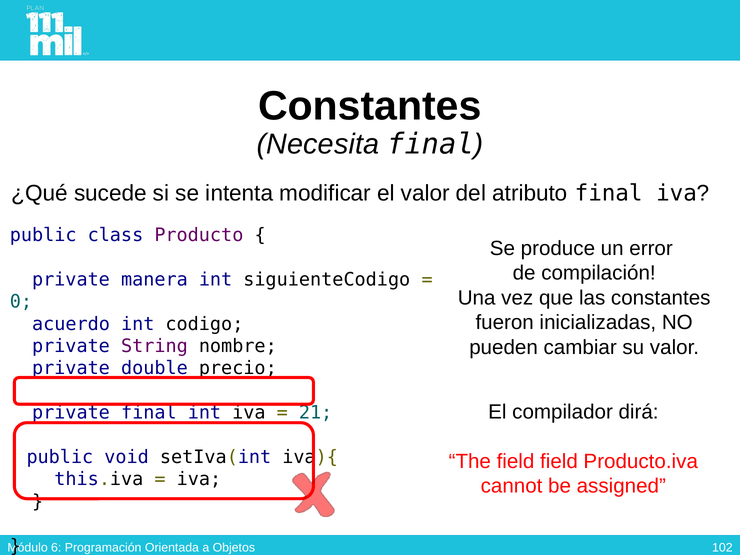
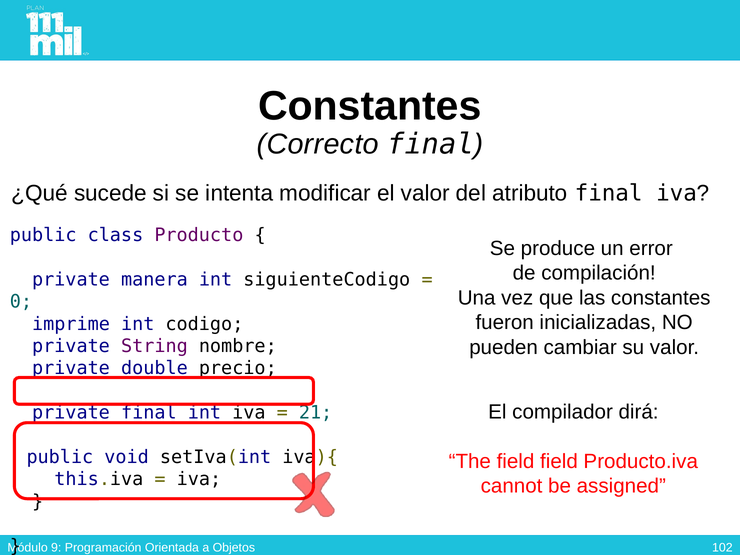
Necesita: Necesita -> Correcto
acuerdo: acuerdo -> imprime
6: 6 -> 9
